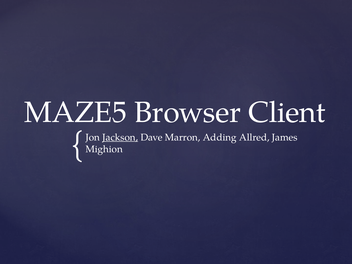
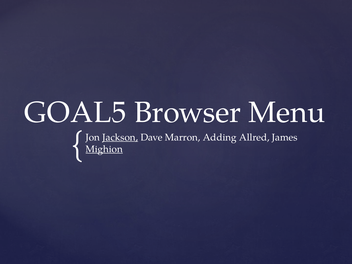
MAZE5: MAZE5 -> GOAL5
Client: Client -> Menu
Mighion underline: none -> present
